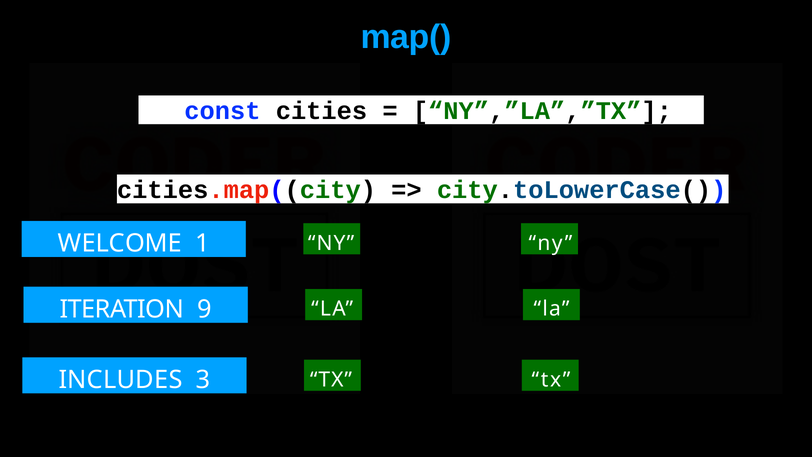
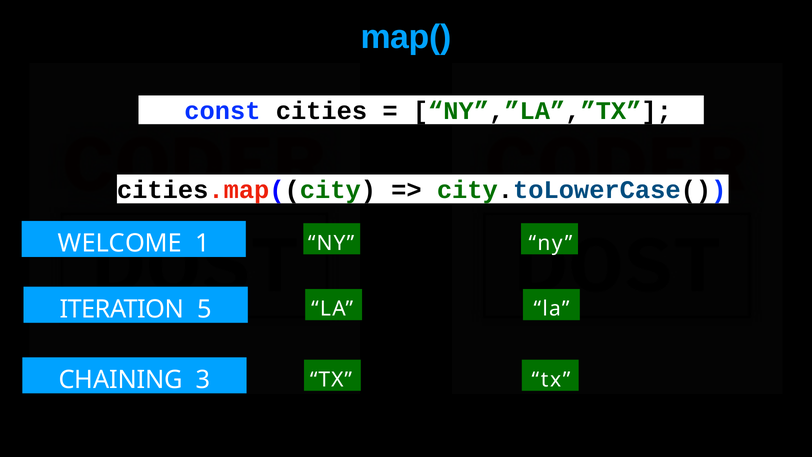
9: 9 -> 5
INCLUDES: INCLUDES -> CHAINING
